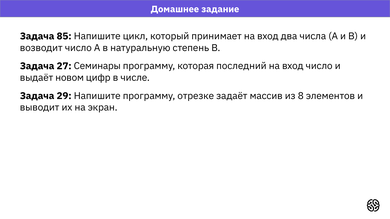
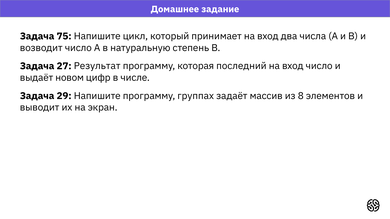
85: 85 -> 75
Семинары: Семинары -> Результат
отрезке: отрезке -> группах
